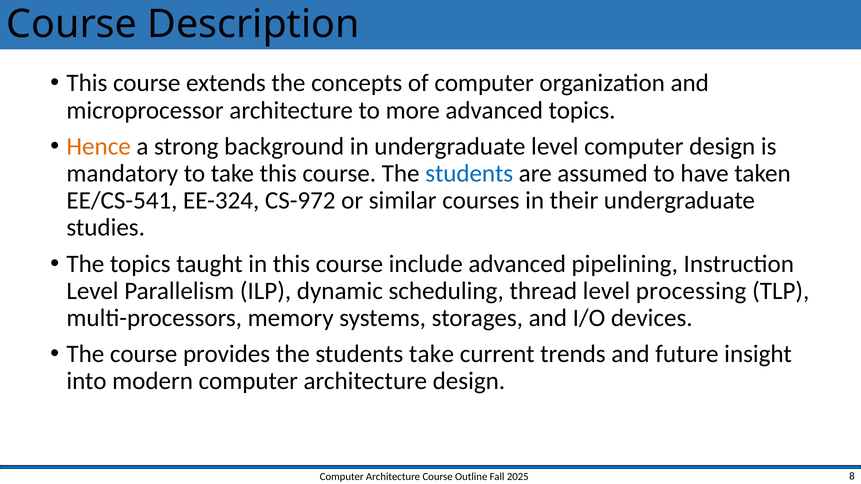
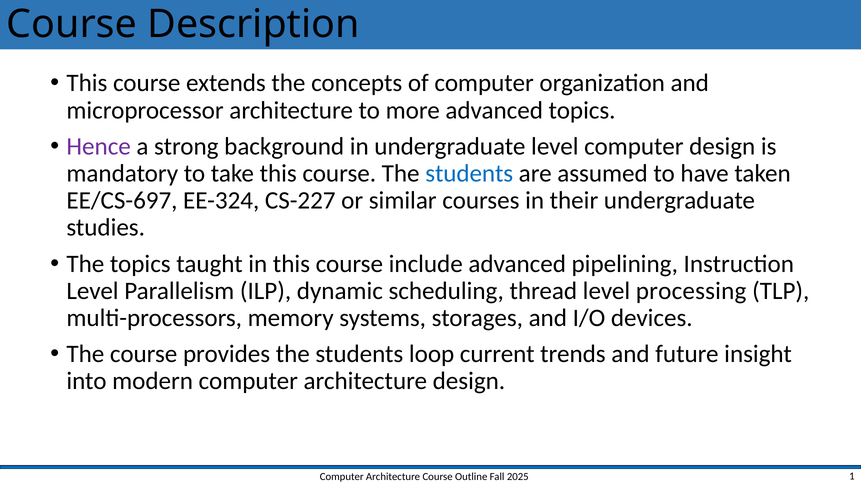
Hence colour: orange -> purple
EE/CS-541: EE/CS-541 -> EE/CS-697
CS-972: CS-972 -> CS-227
students take: take -> loop
8: 8 -> 1
